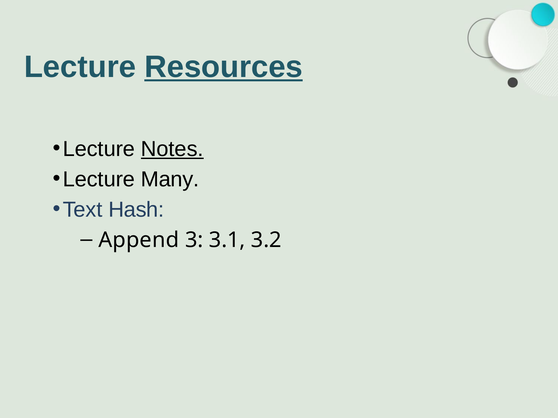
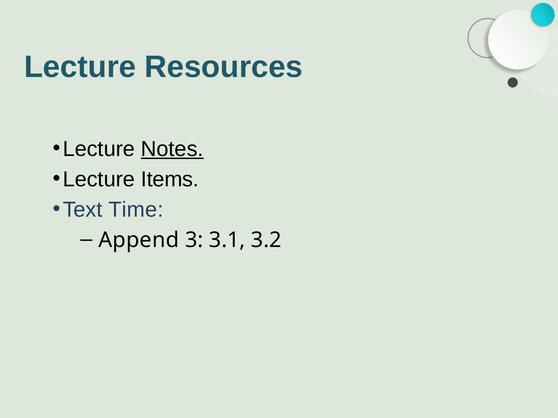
Resources underline: present -> none
Many: Many -> Items
Hash: Hash -> Time
